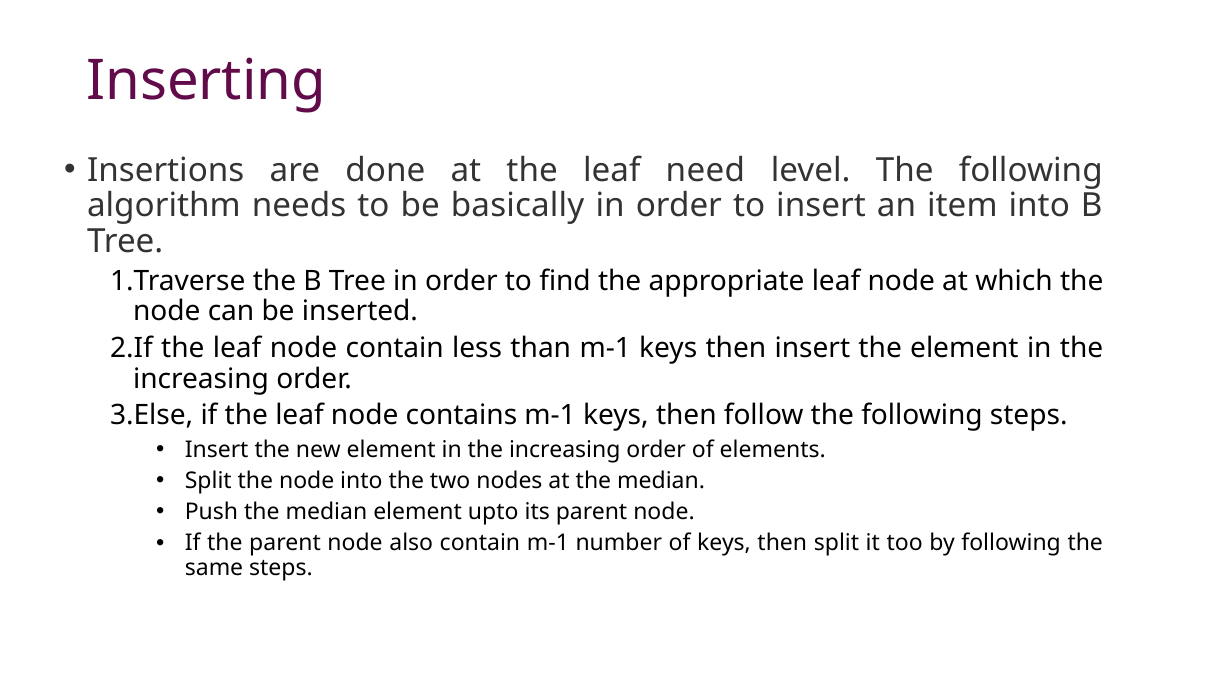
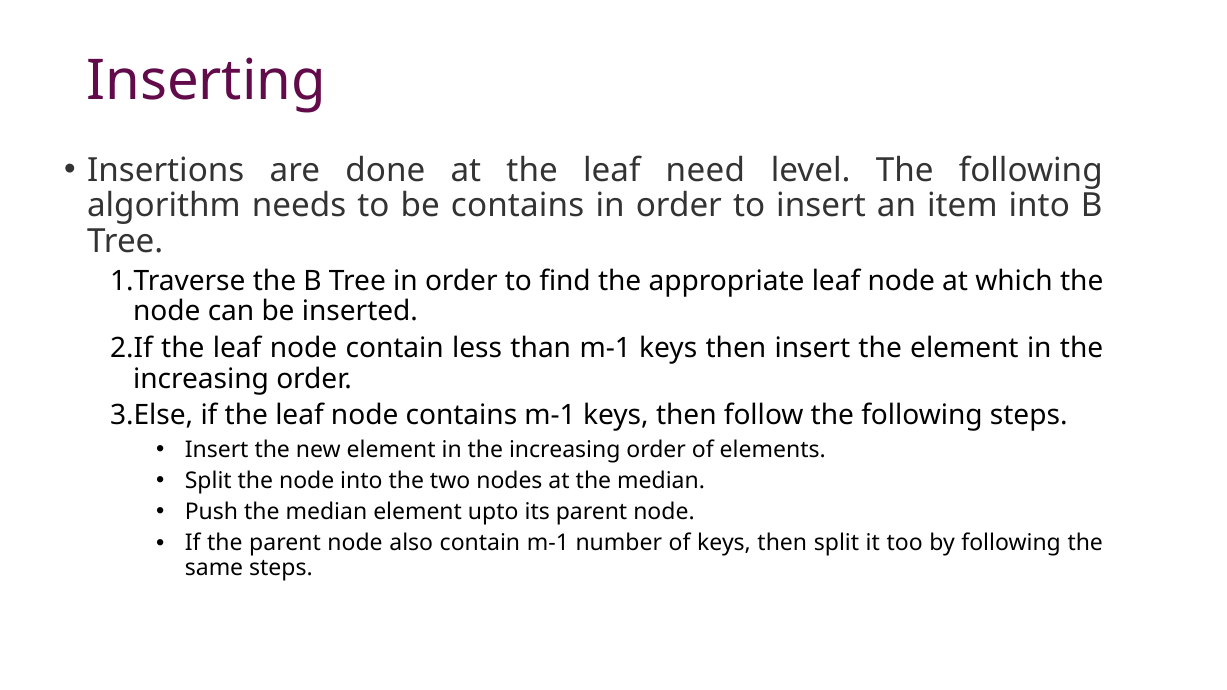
be basically: basically -> contains
